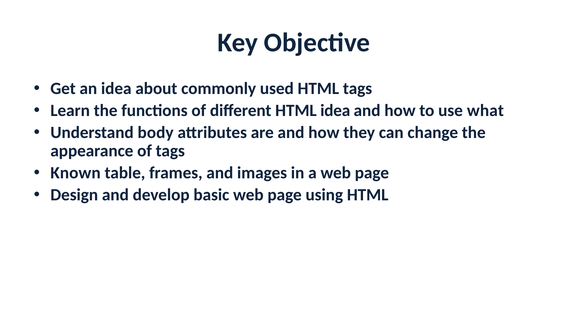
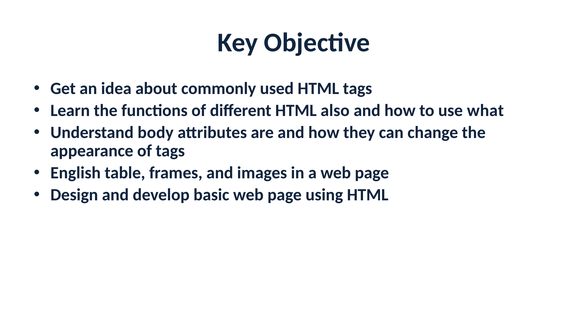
HTML idea: idea -> also
Known: Known -> English
